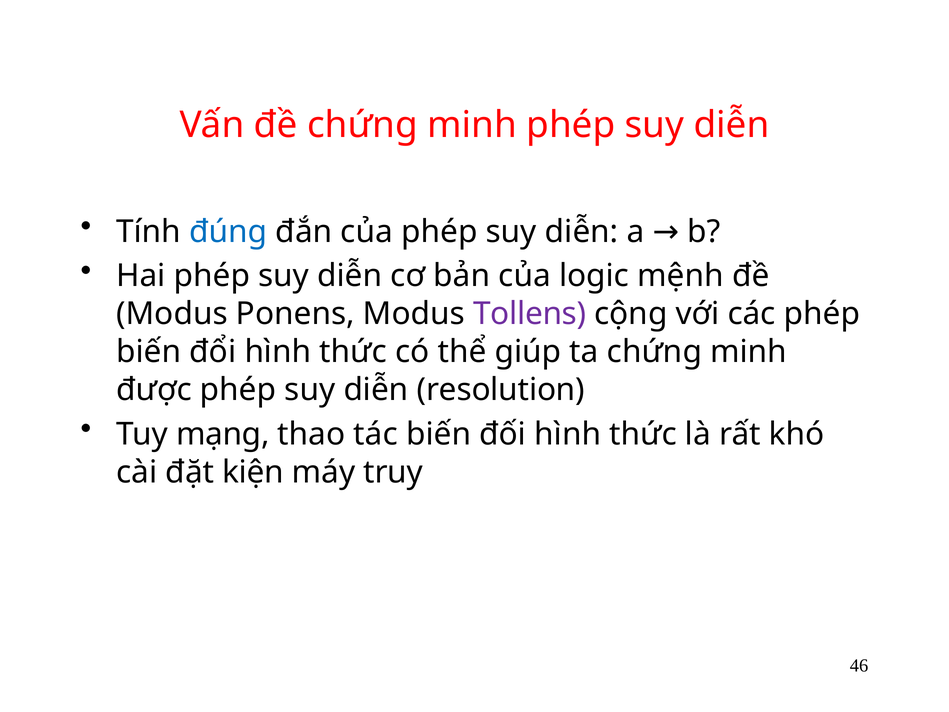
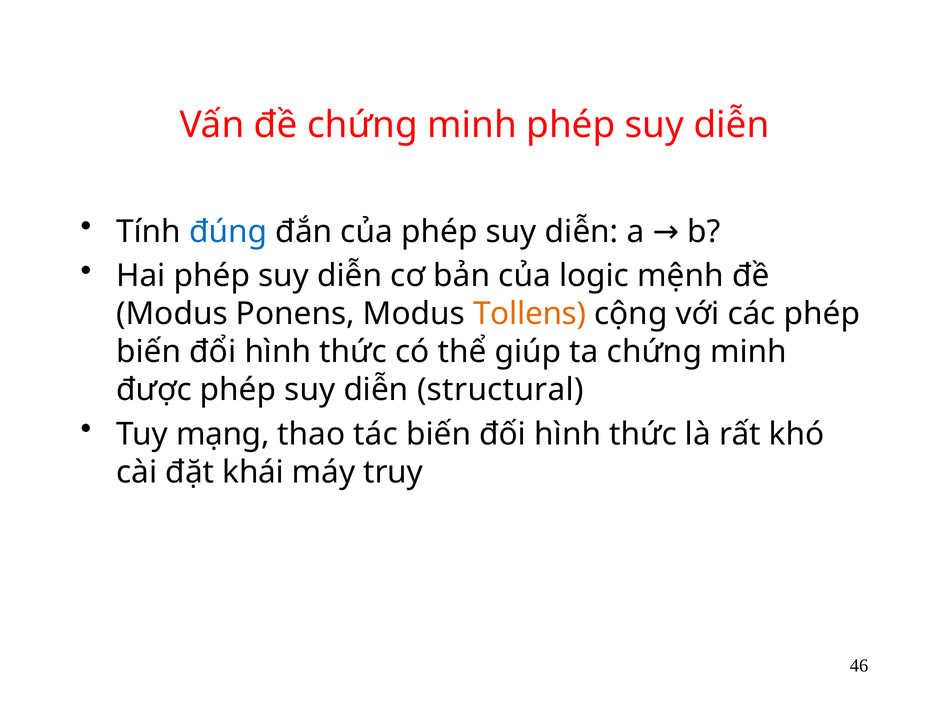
Tollens colour: purple -> orange
resolution: resolution -> structural
kiện: kiện -> khái
